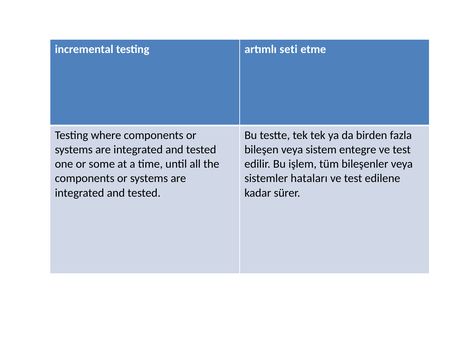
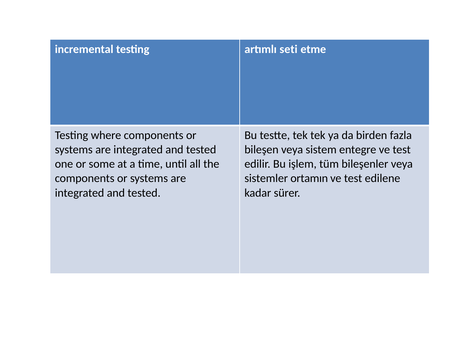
hataları: hataları -> ortamın
